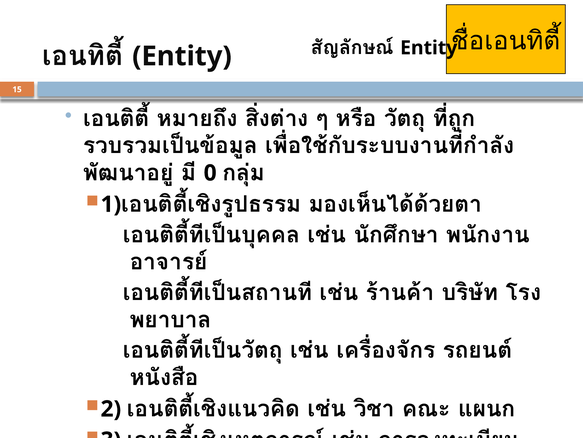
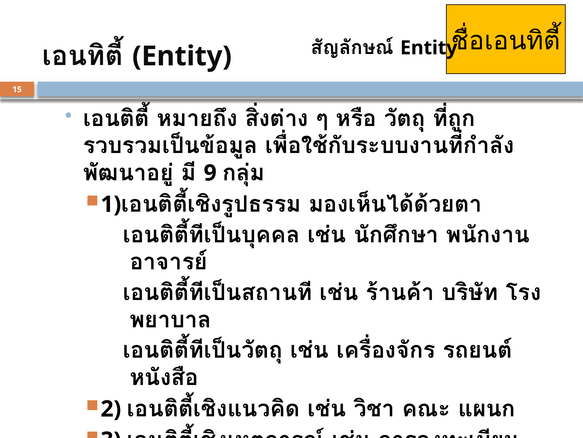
0: 0 -> 9
